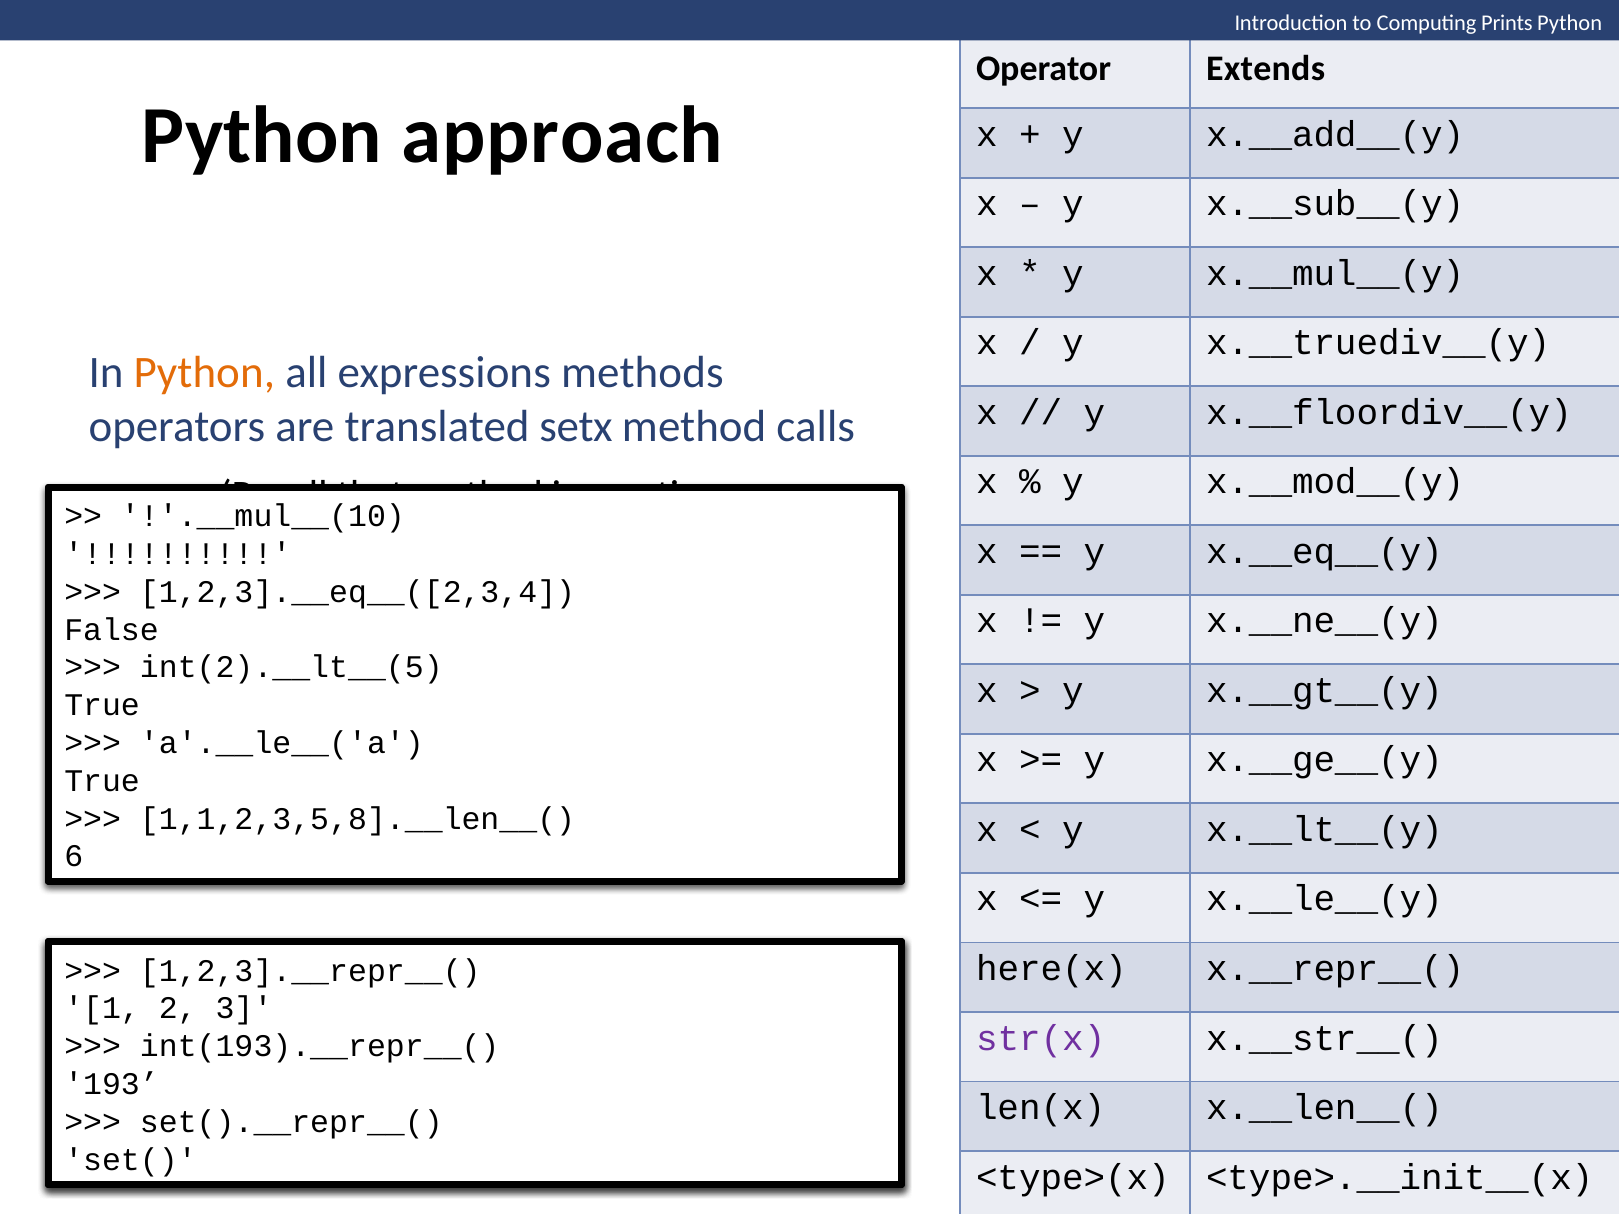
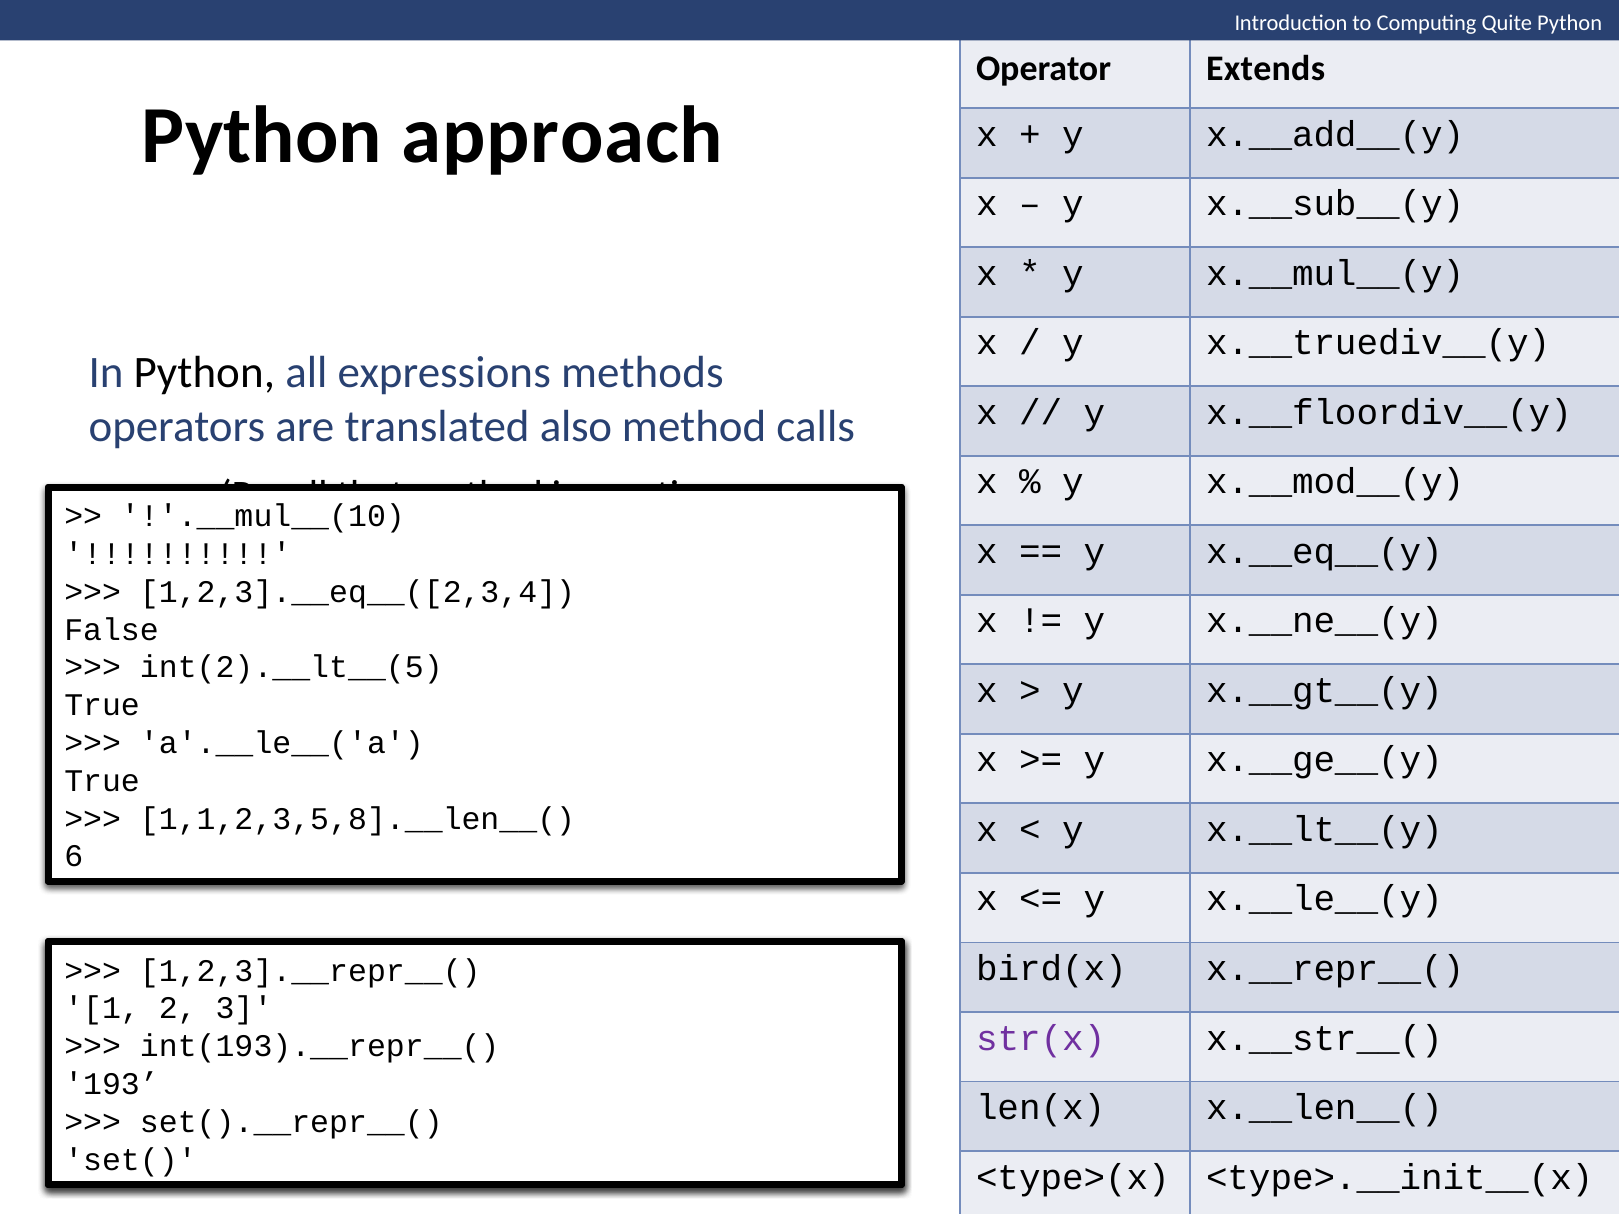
Prints: Prints -> Quite
Python at (204, 373) colour: orange -> black
setx: setx -> also
here(x: here(x -> bird(x
